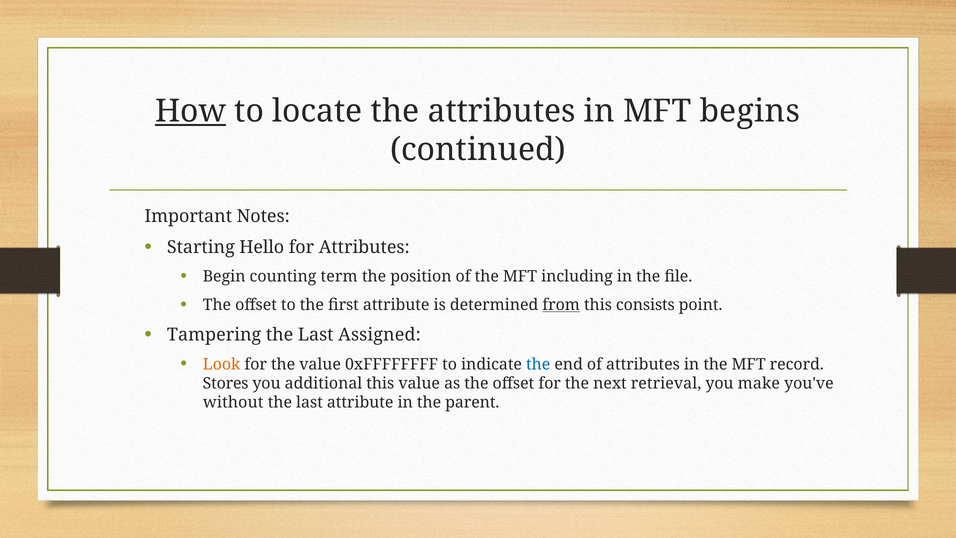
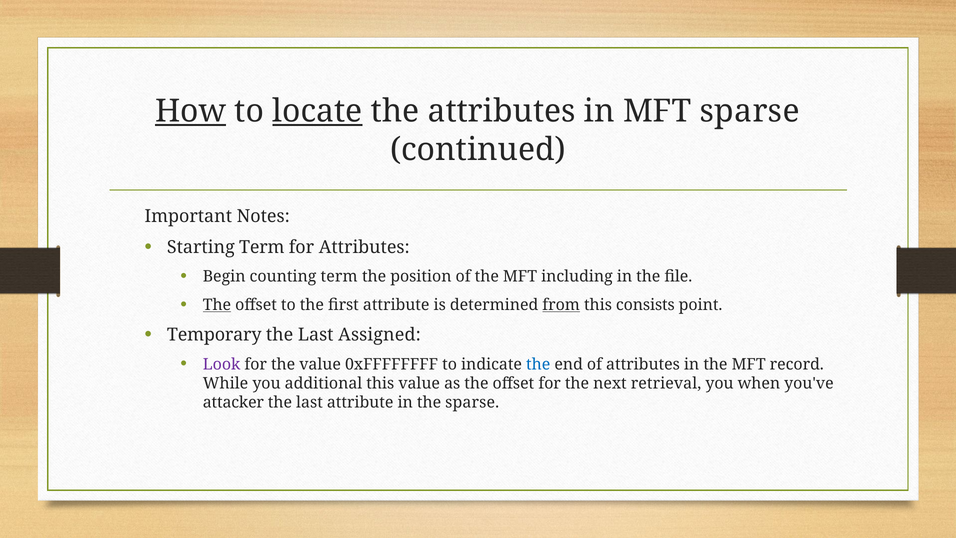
locate underline: none -> present
MFT begins: begins -> sparse
Starting Hello: Hello -> Term
The at (217, 305) underline: none -> present
Tampering: Tampering -> Temporary
Look colour: orange -> purple
Stores: Stores -> While
make: make -> when
without: without -> attacker
the parent: parent -> sparse
